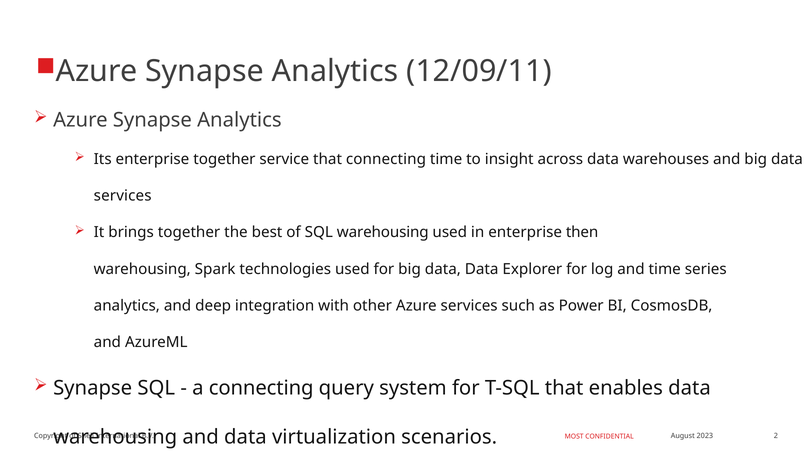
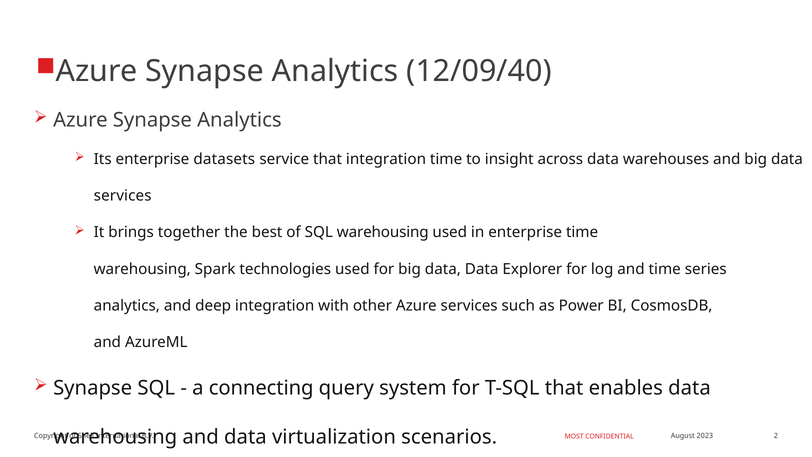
12/09/11: 12/09/11 -> 12/09/40
enterprise together: together -> datasets
that connecting: connecting -> integration
enterprise then: then -> time
